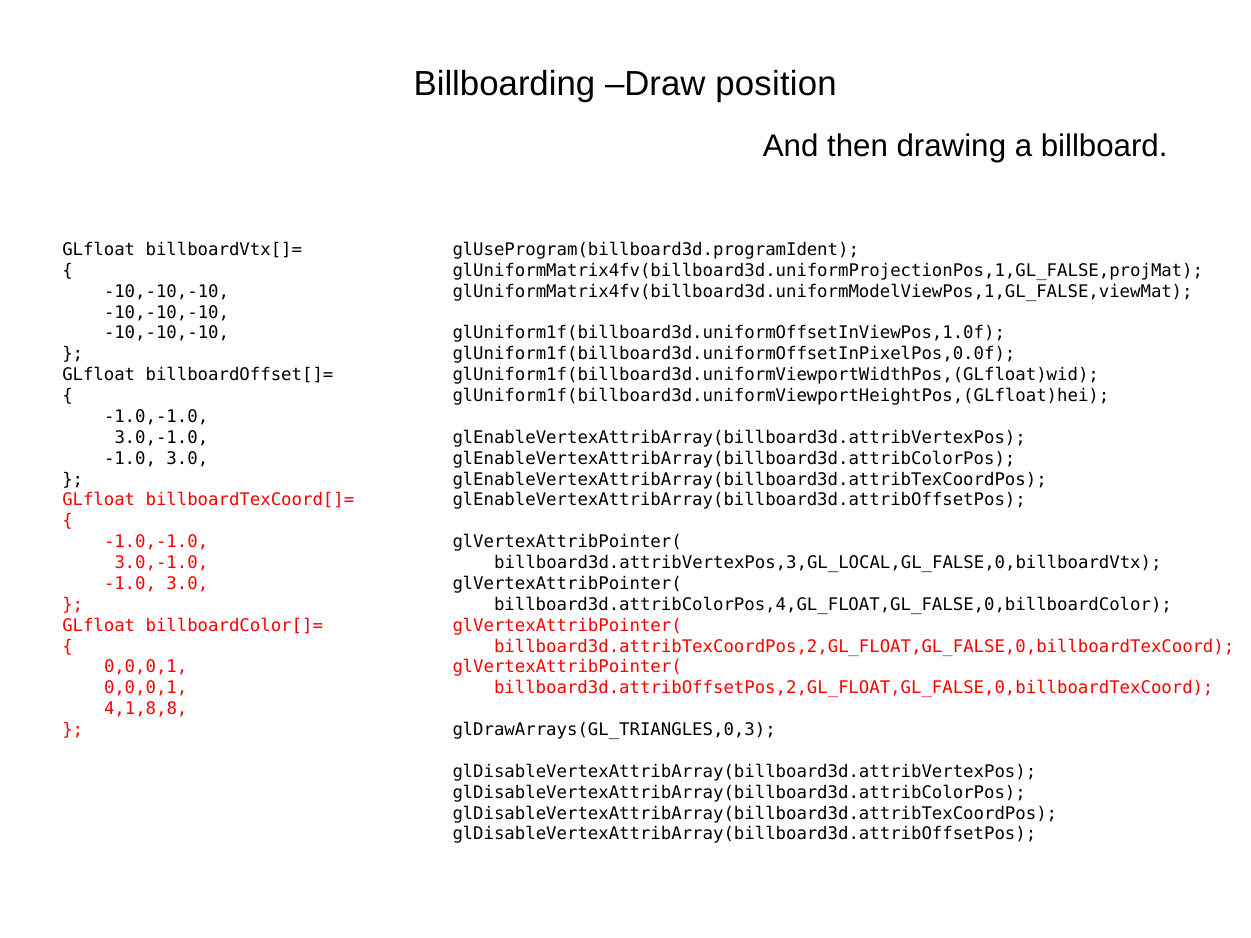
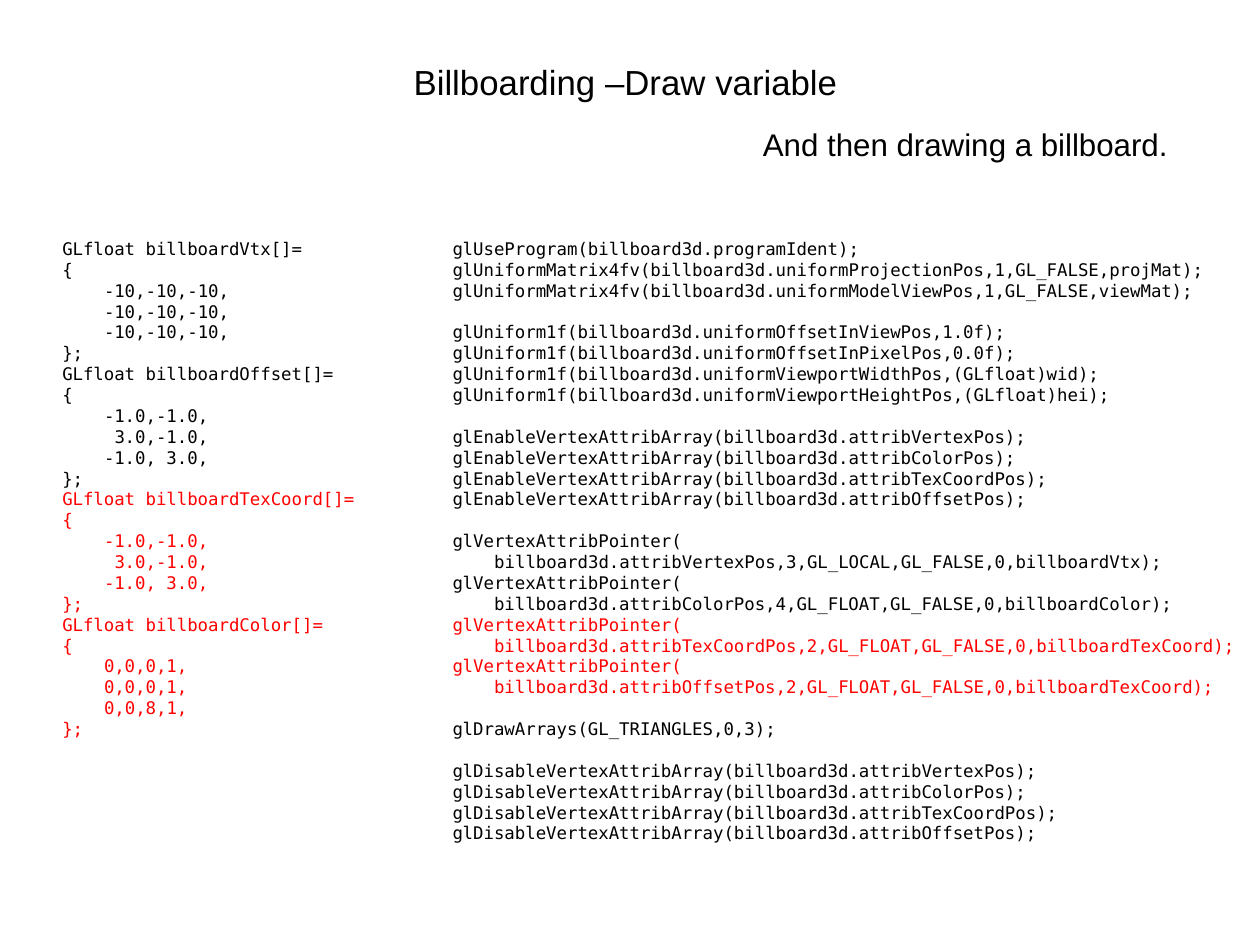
position: position -> variable
4,1,8,8: 4,1,8,8 -> 0,0,8,1
